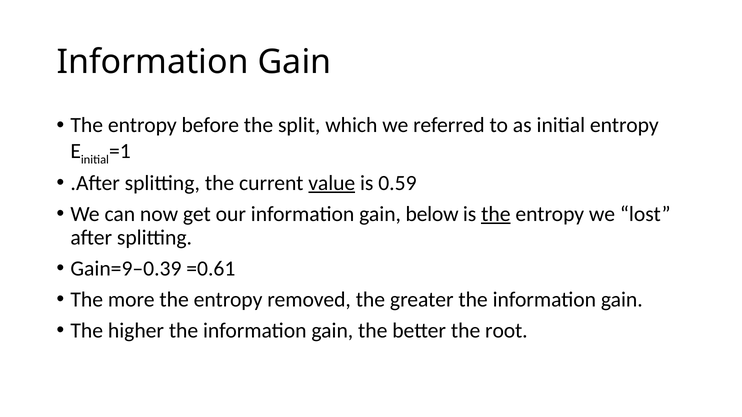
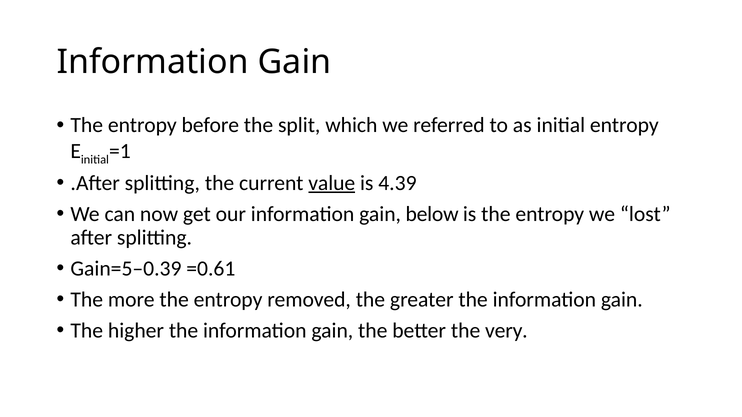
0.59: 0.59 -> 4.39
the at (496, 214) underline: present -> none
Gain=9–0.39: Gain=9–0.39 -> Gain=5–0.39
root: root -> very
